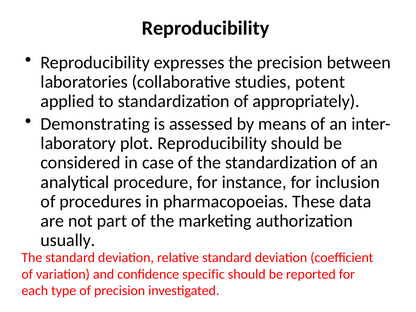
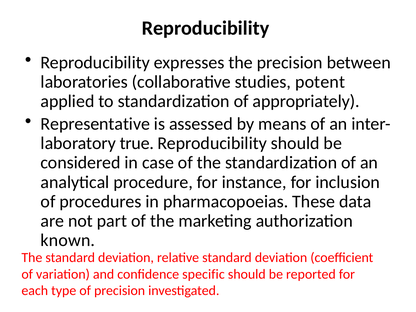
Demonstrating: Demonstrating -> Representative
plot: plot -> true
usually: usually -> known
